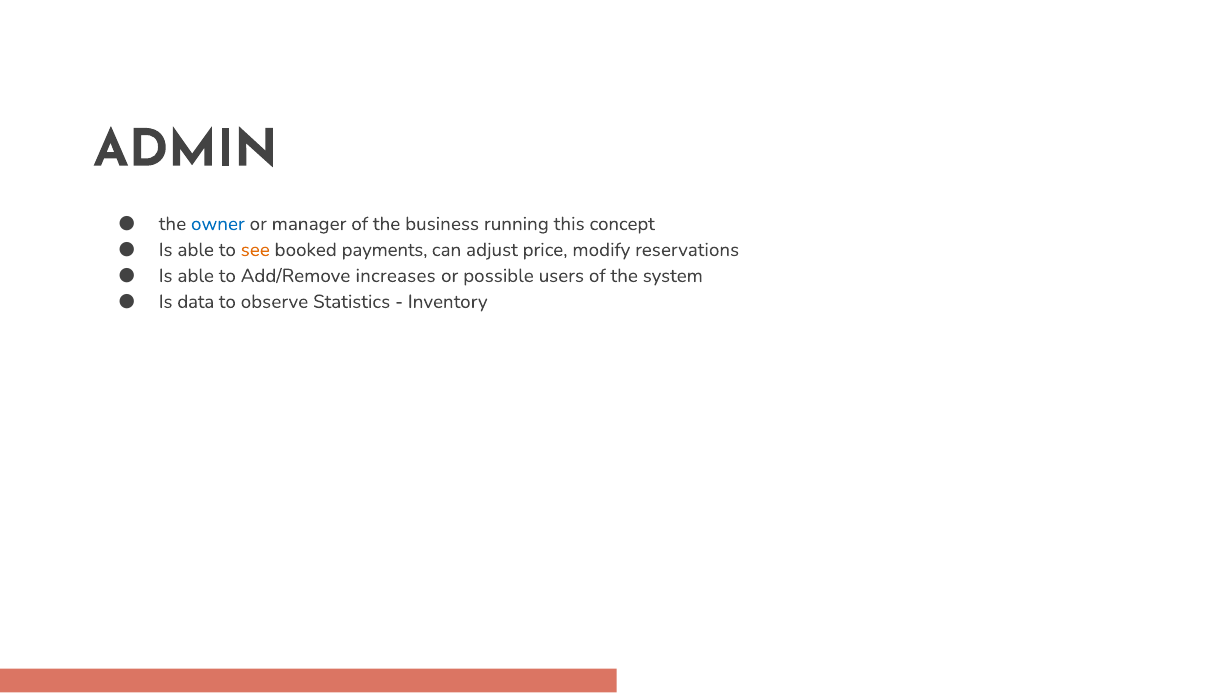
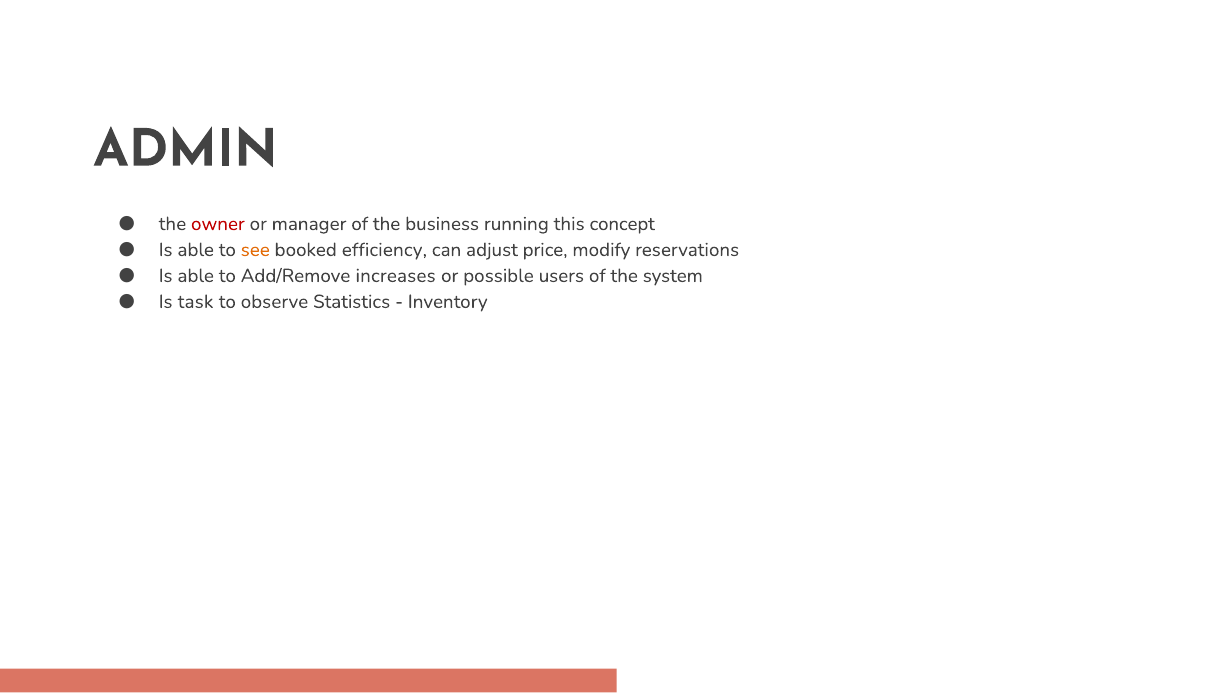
owner colour: blue -> red
payments: payments -> efficiency
data: data -> task
